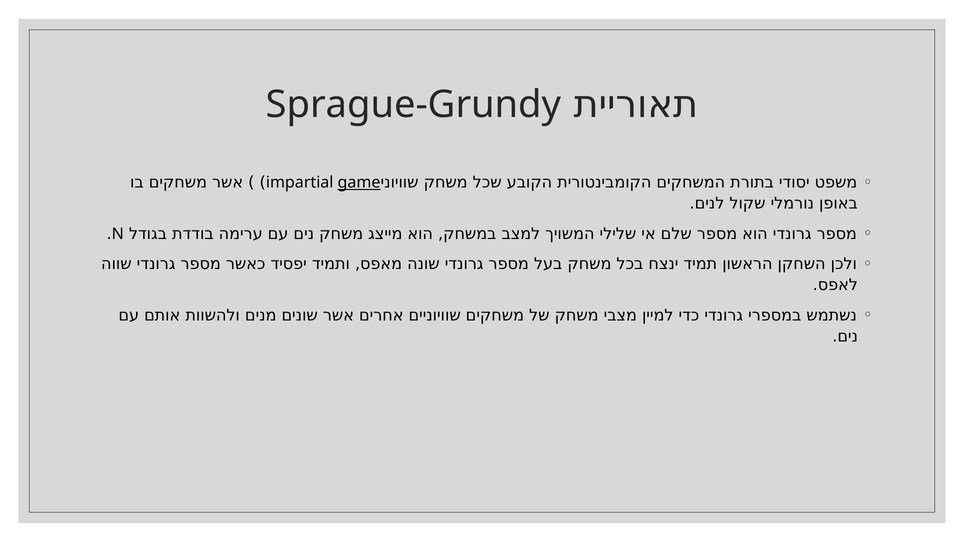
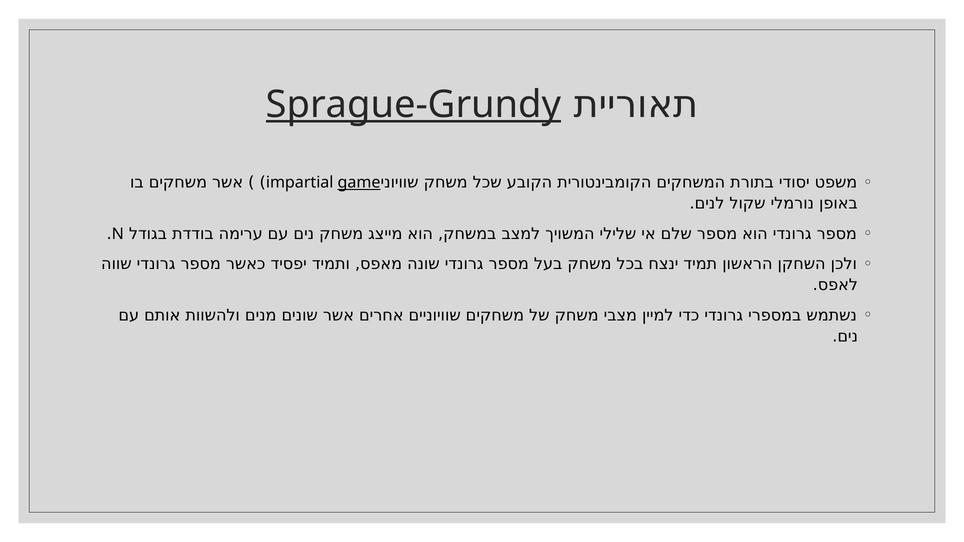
Sprague-Grundy underline: none -> present
